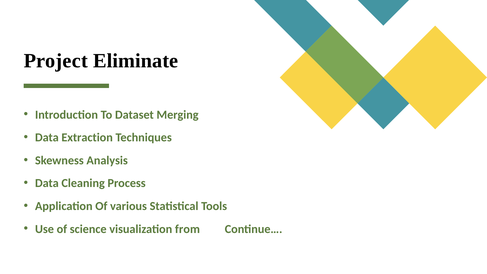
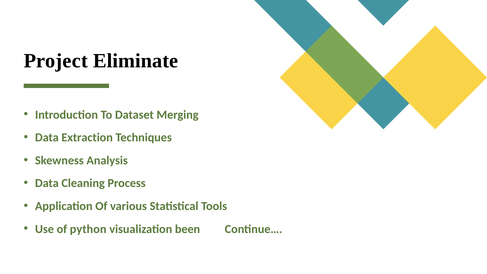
science: science -> python
from: from -> been
